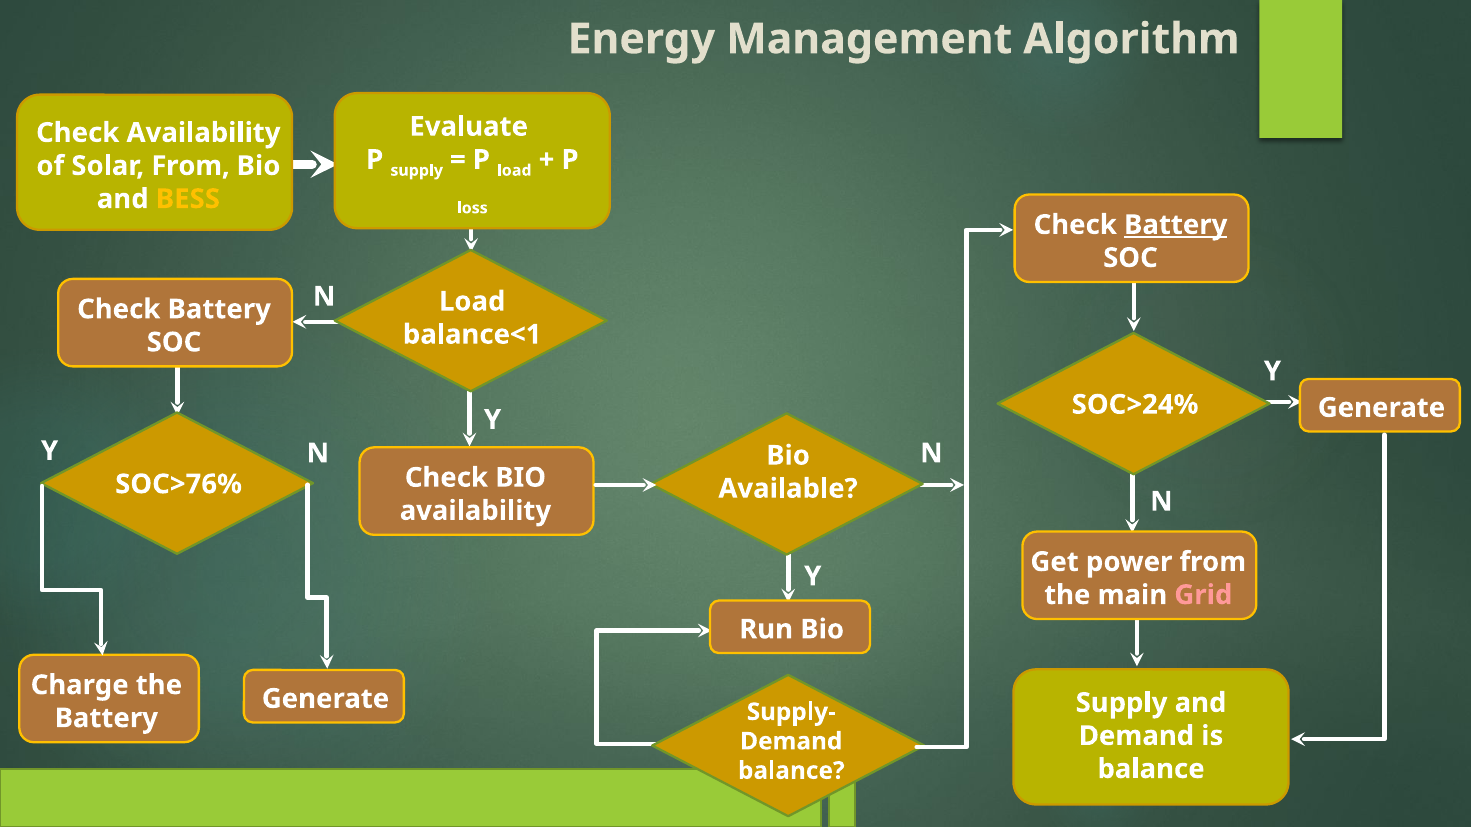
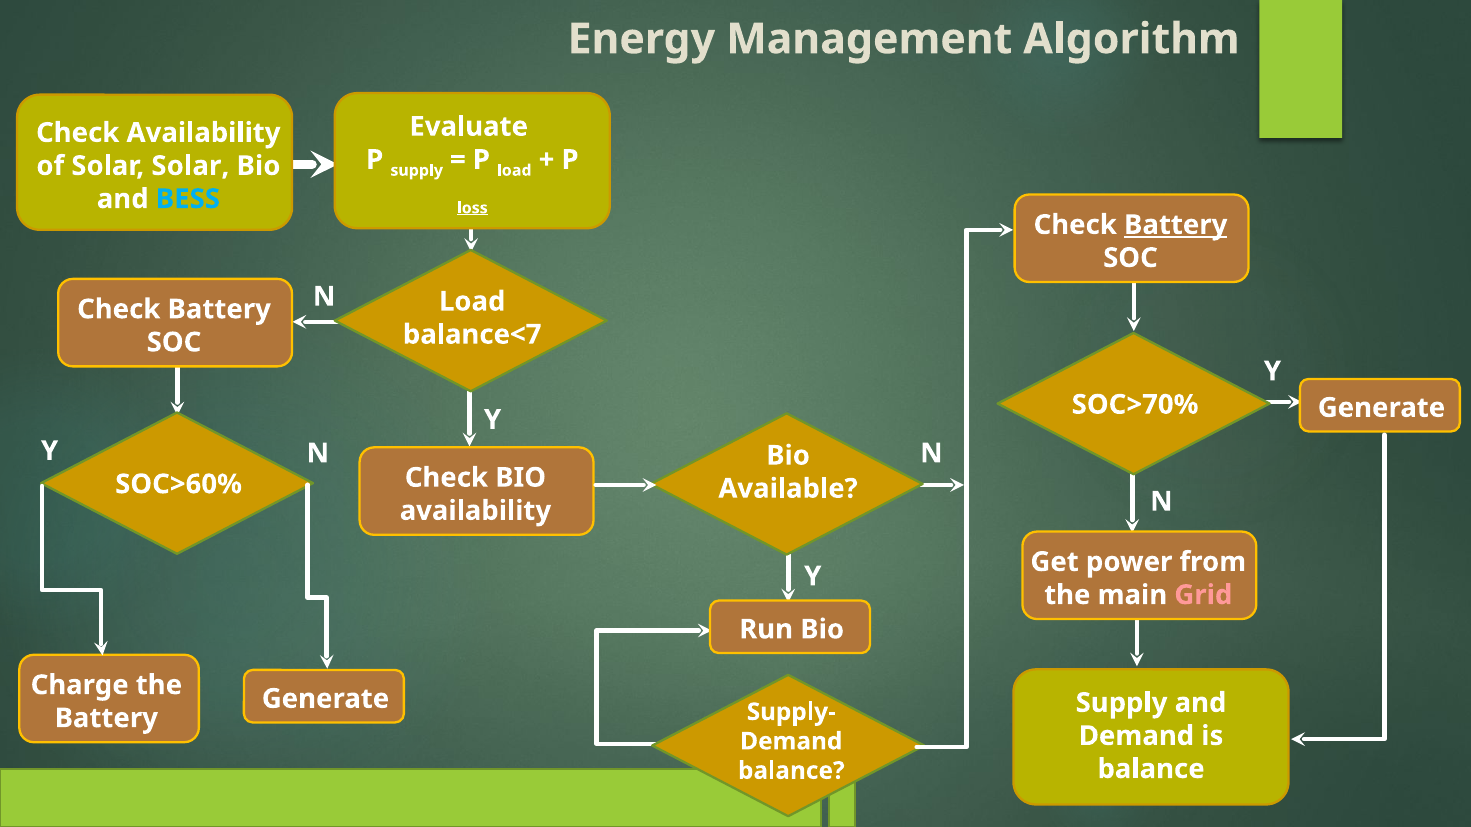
Solar From: From -> Solar
BESS colour: yellow -> light blue
loss underline: none -> present
balance<1: balance<1 -> balance<7
SOC>24%: SOC>24% -> SOC>70%
SOC>76%: SOC>76% -> SOC>60%
